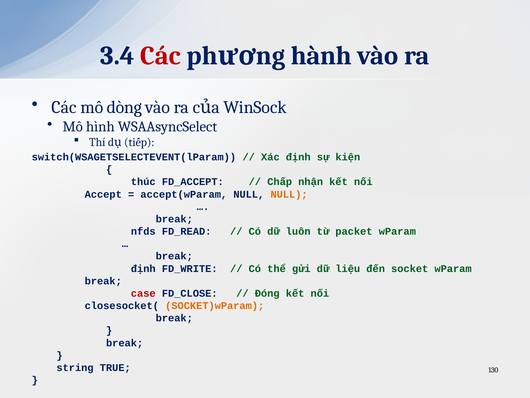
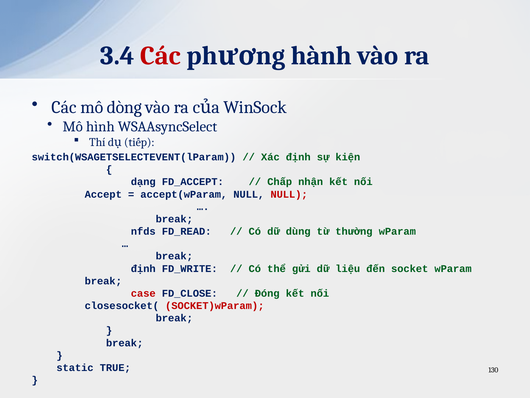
thúc: thúc -> dạng
NULL at (289, 194) colour: orange -> red
luôn: luôn -> dùng
packet: packet -> thường
SOCKET)wParam colour: orange -> red
string: string -> static
